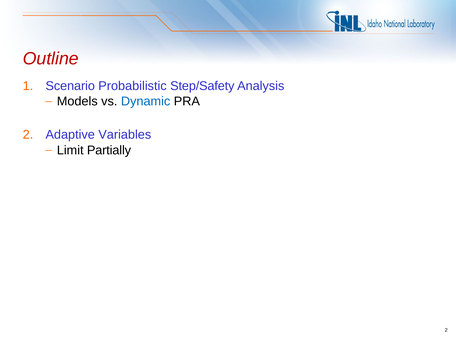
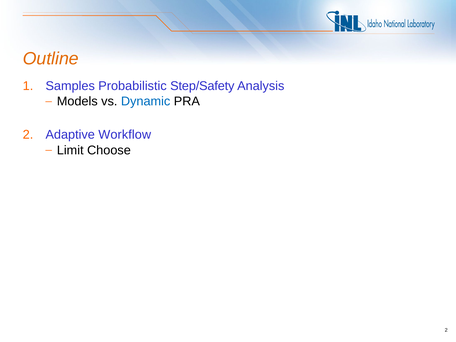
Outline colour: red -> orange
Scenario: Scenario -> Samples
Variables: Variables -> Workflow
Partially: Partially -> Choose
